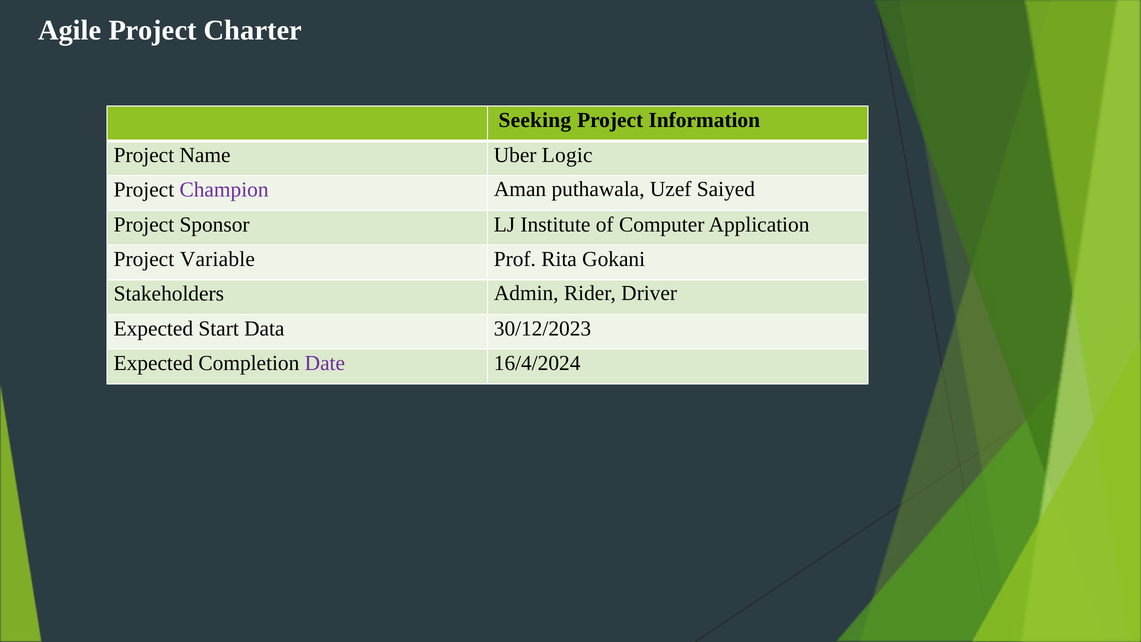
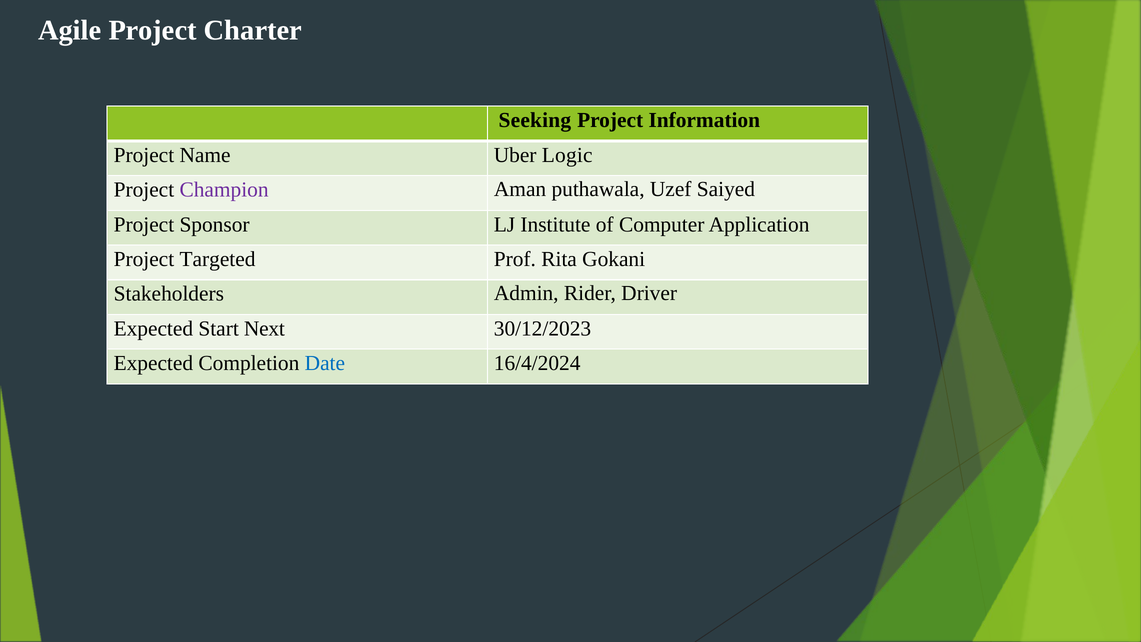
Variable: Variable -> Targeted
Data: Data -> Next
Date colour: purple -> blue
